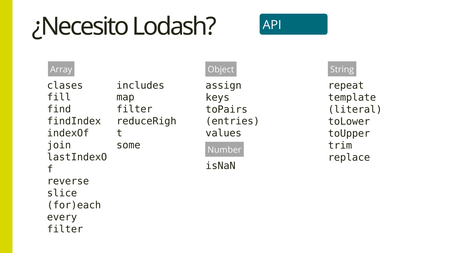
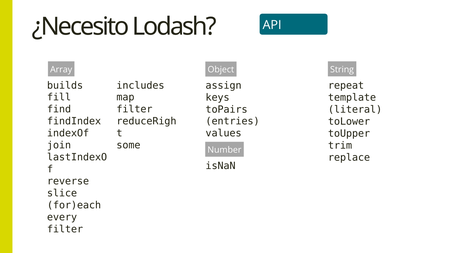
clases: clases -> builds
